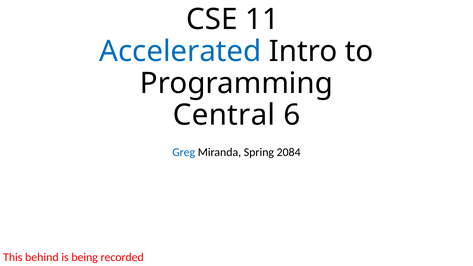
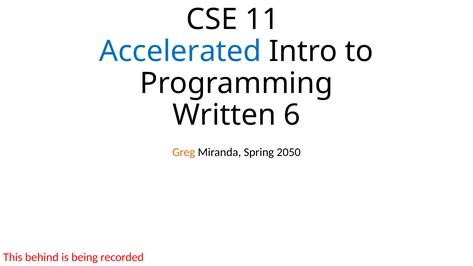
Central: Central -> Written
Greg colour: blue -> orange
2084: 2084 -> 2050
